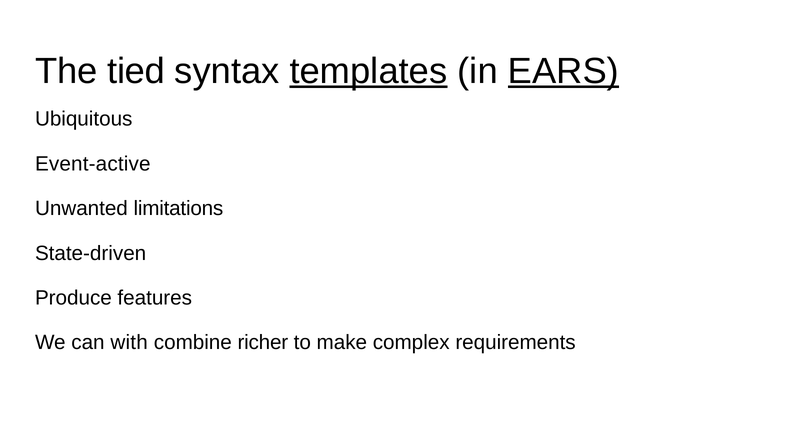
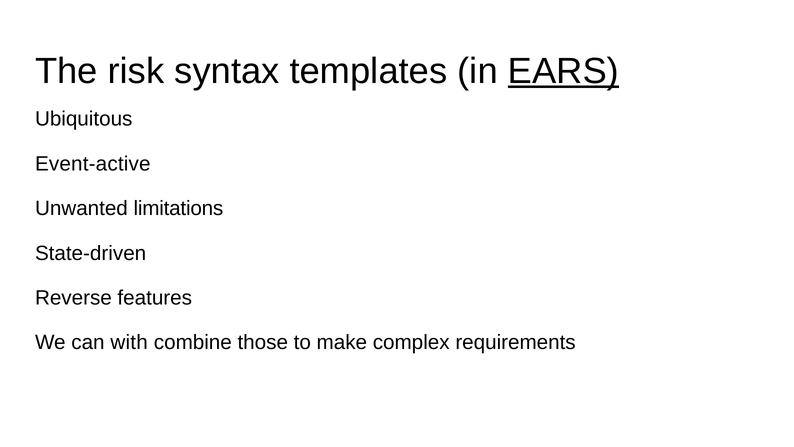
tied: tied -> risk
templates underline: present -> none
Produce: Produce -> Reverse
richer: richer -> those
